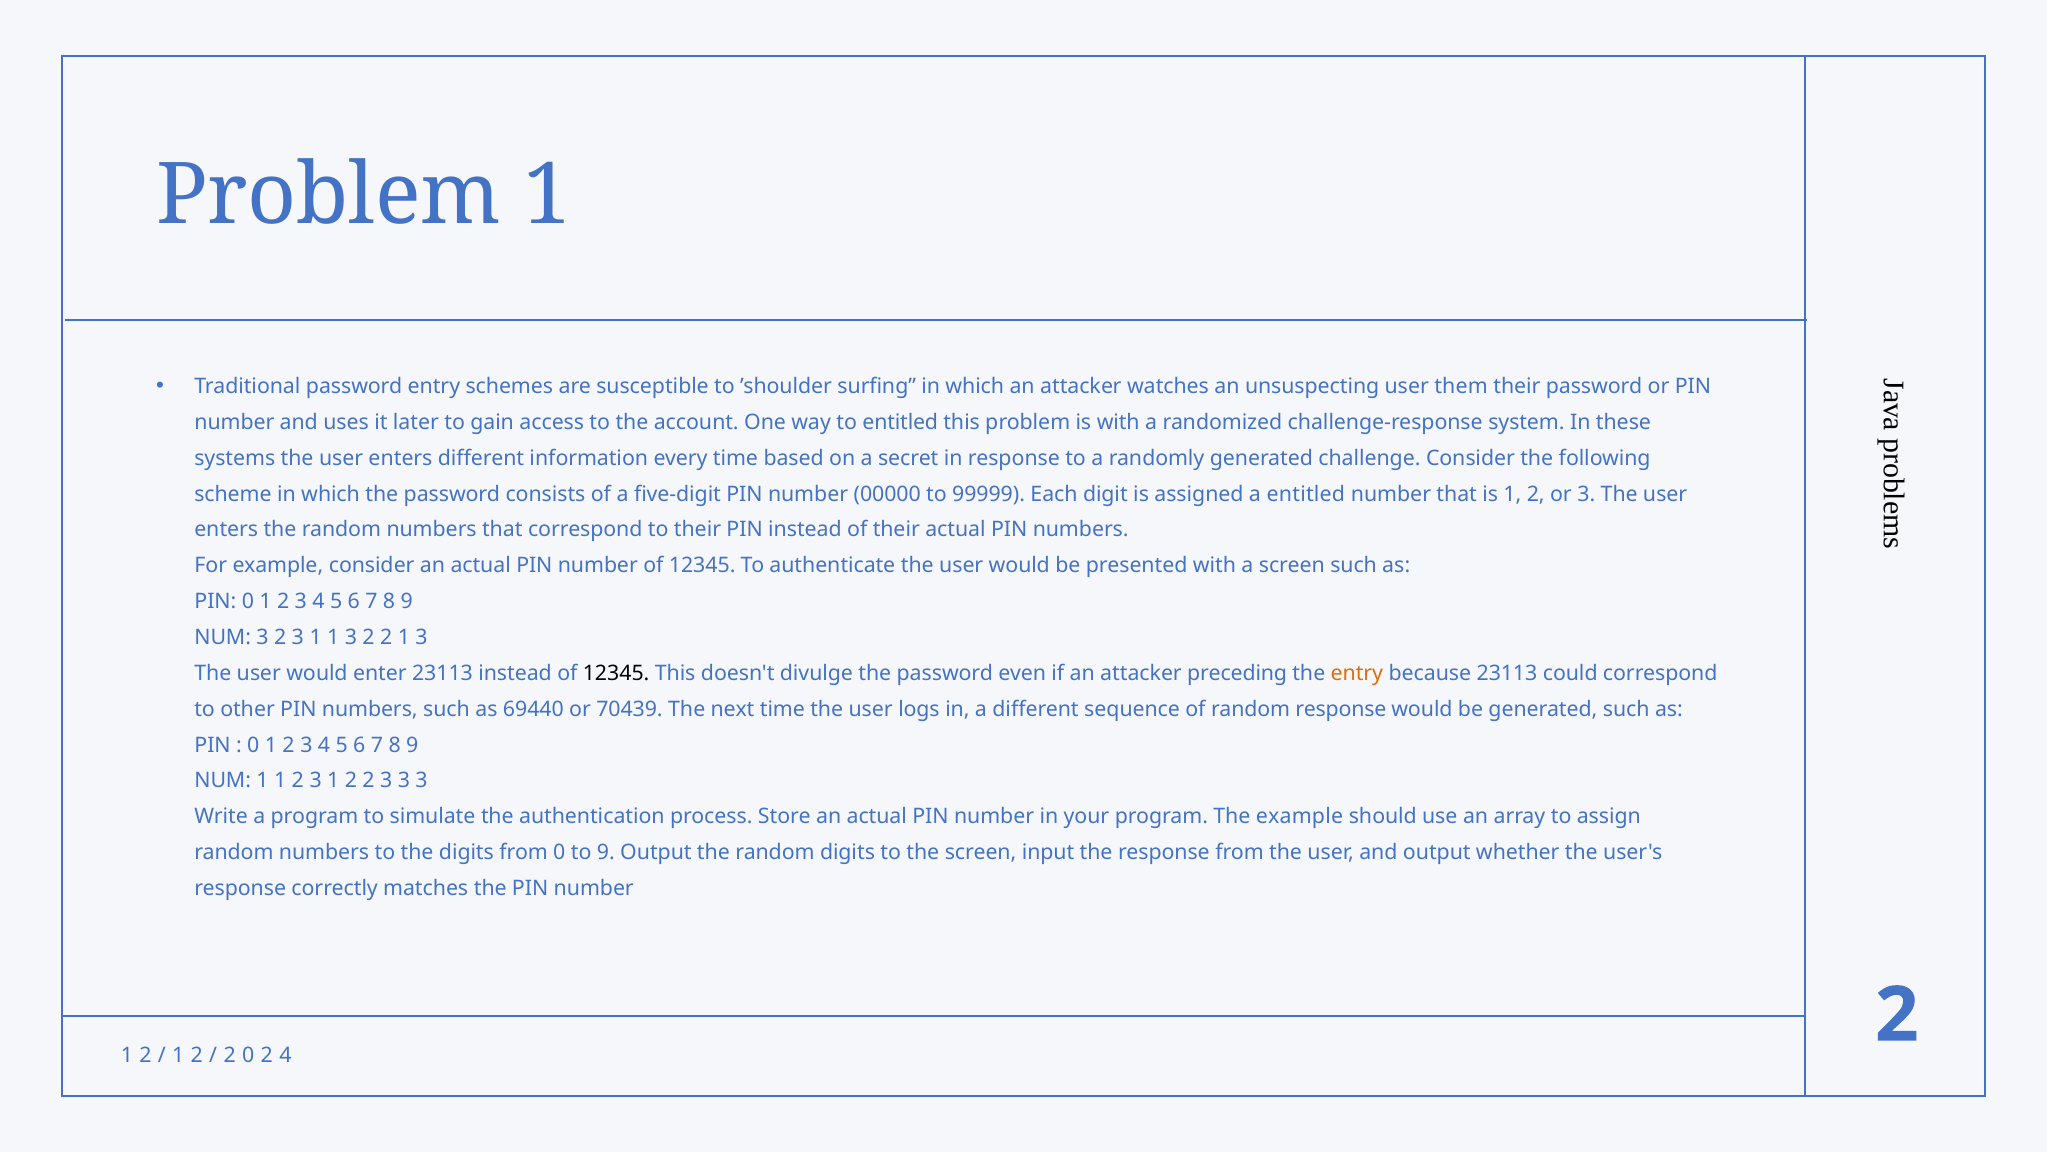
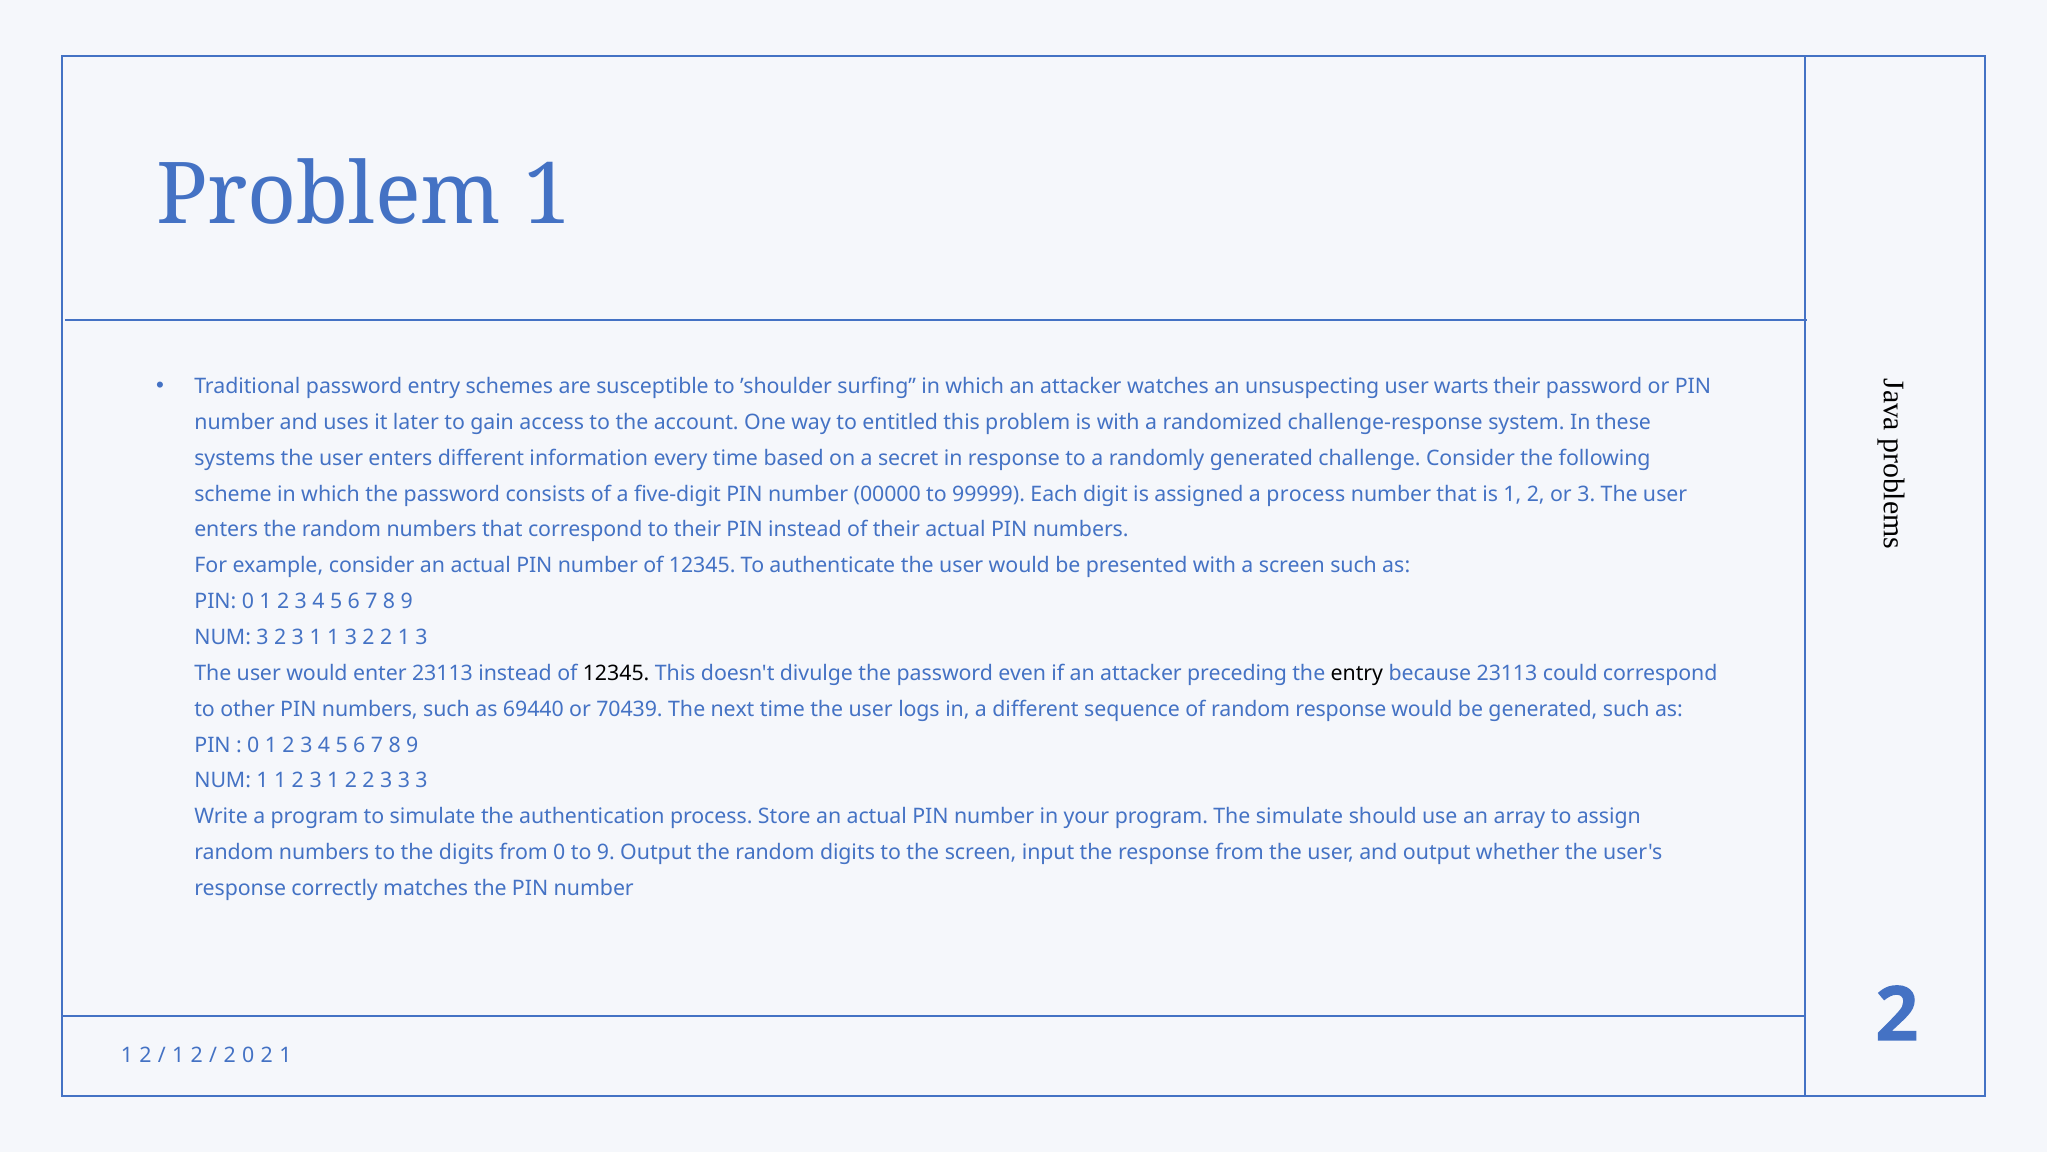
them: them -> warts
a entitled: entitled -> process
entry at (1357, 673) colour: orange -> black
The example: example -> simulate
0 2 4: 4 -> 1
